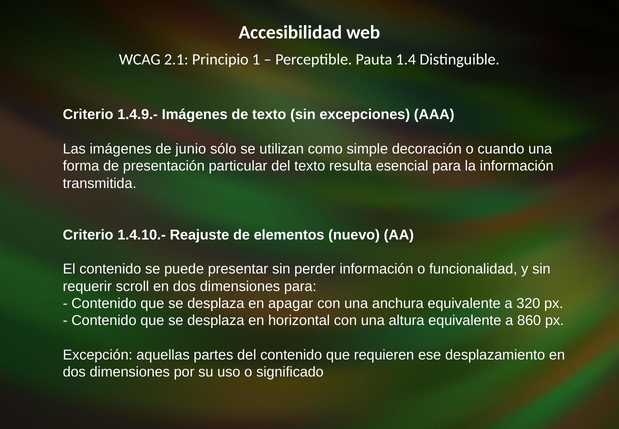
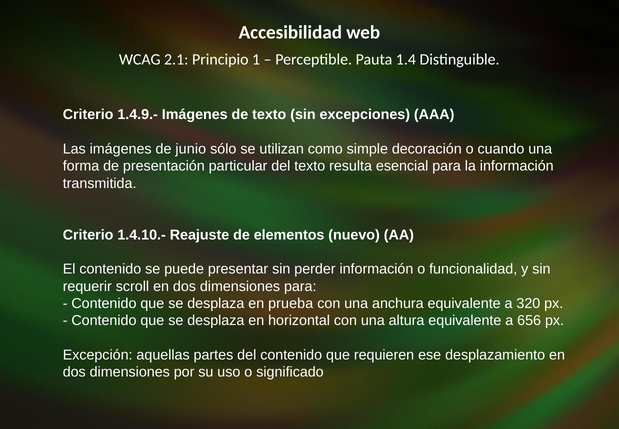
apagar: apagar -> prueba
860: 860 -> 656
